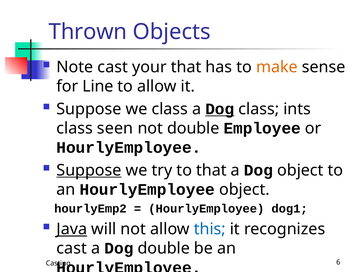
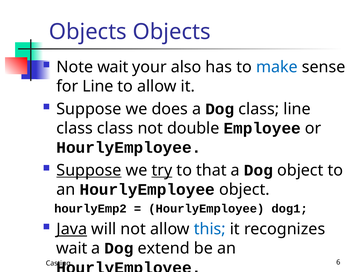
Thrown at (88, 32): Thrown -> Objects
Note cast: cast -> wait
your that: that -> also
make colour: orange -> blue
we class: class -> does
Dog at (220, 109) underline: present -> none
class ints: ints -> line
class seen: seen -> class
try underline: none -> present
cast at (72, 248): cast -> wait
Dog double: double -> extend
